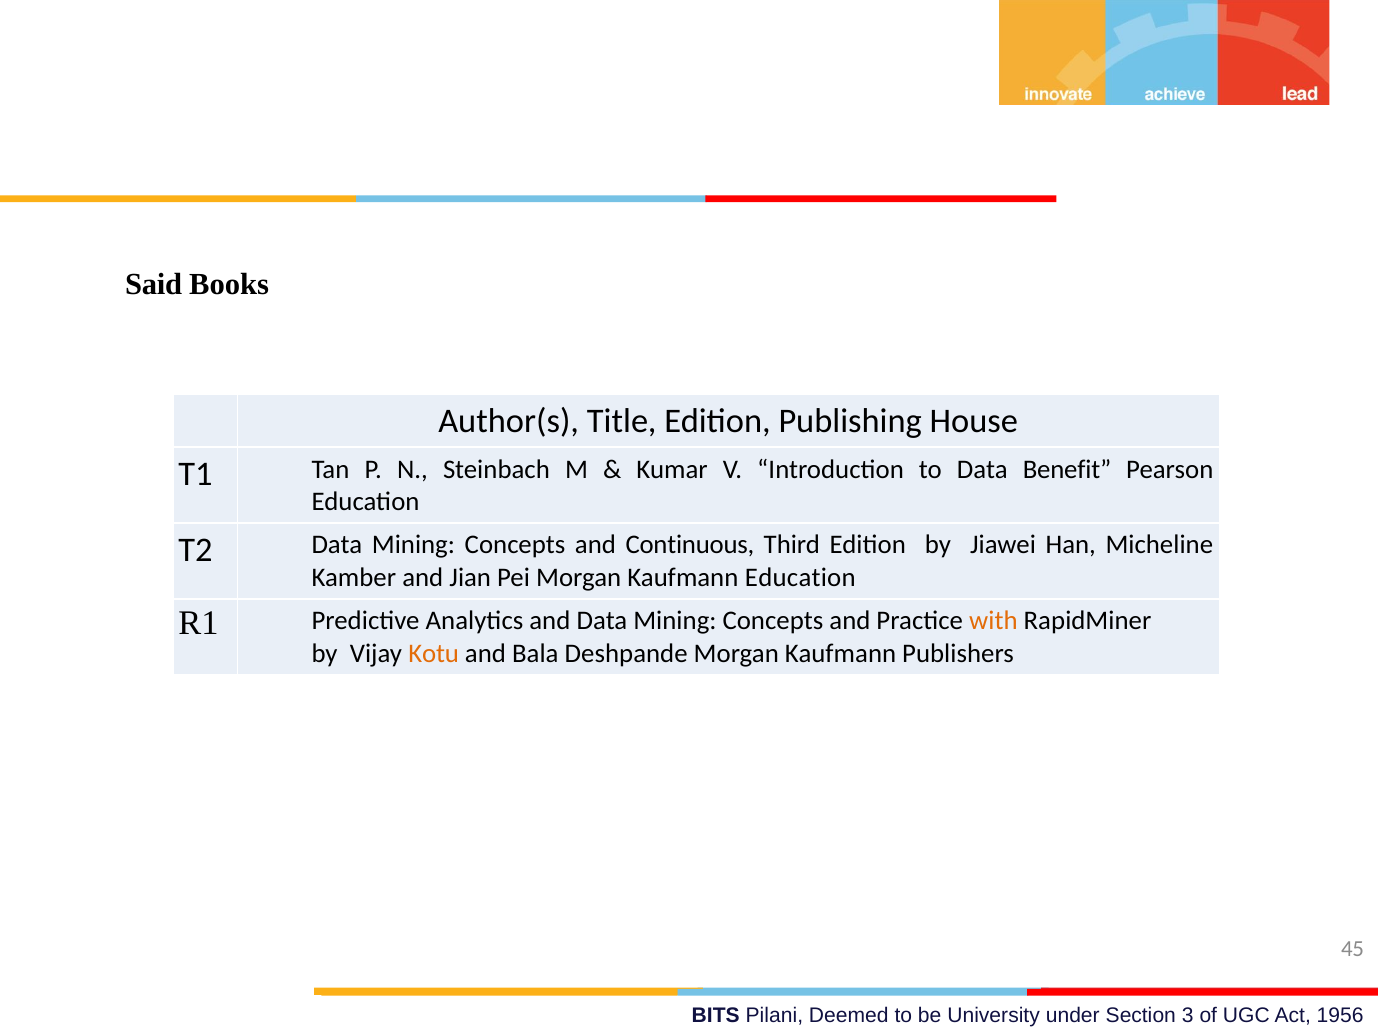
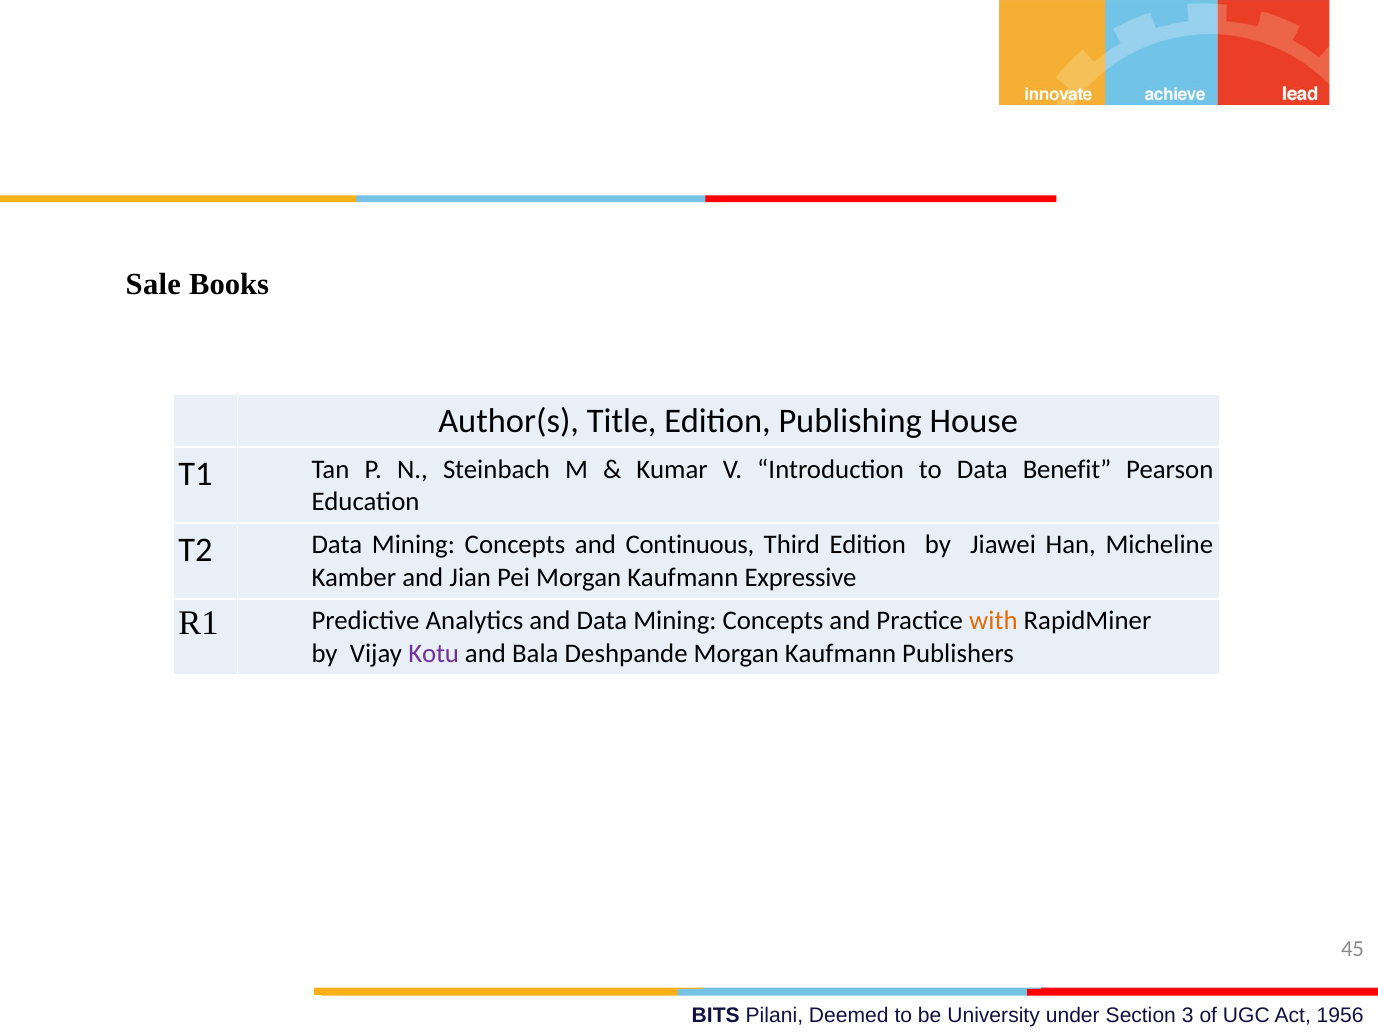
Said: Said -> Sale
Kaufmann Education: Education -> Expressive
Kotu colour: orange -> purple
